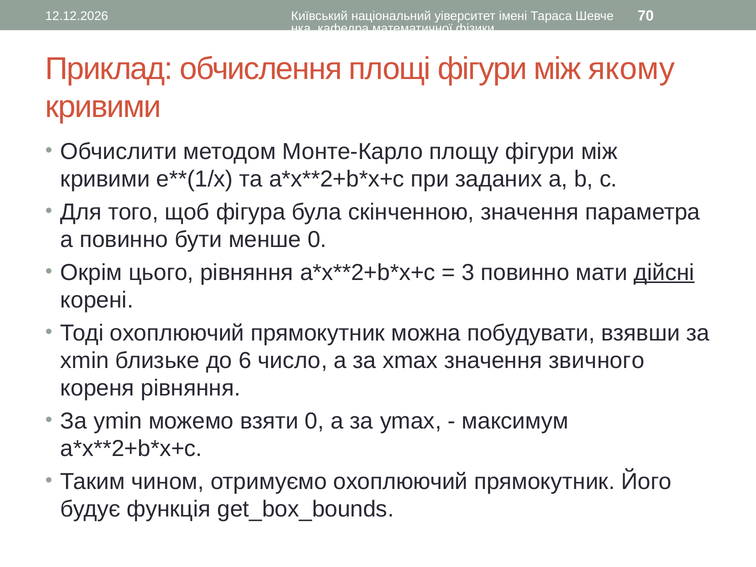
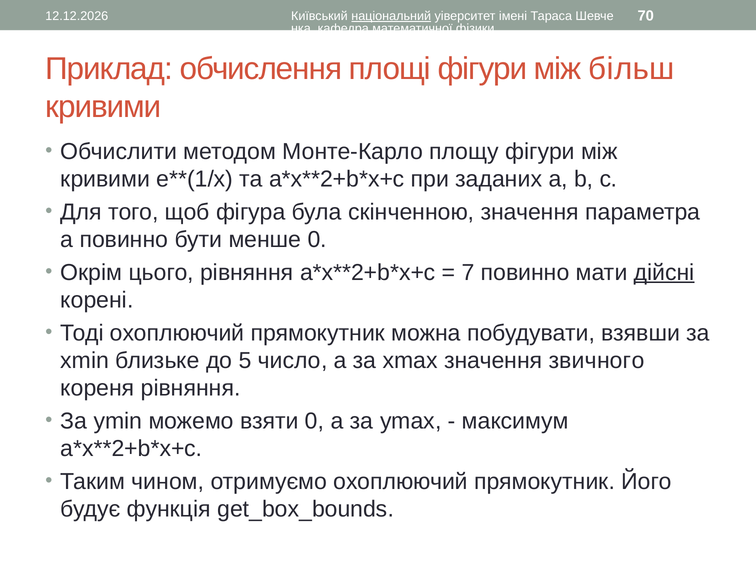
національний underline: none -> present
якому: якому -> більш
3: 3 -> 7
6: 6 -> 5
